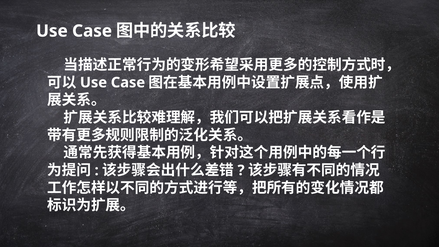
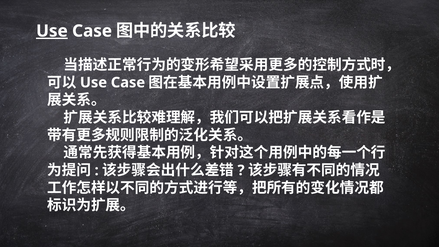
Use at (52, 31) underline: none -> present
